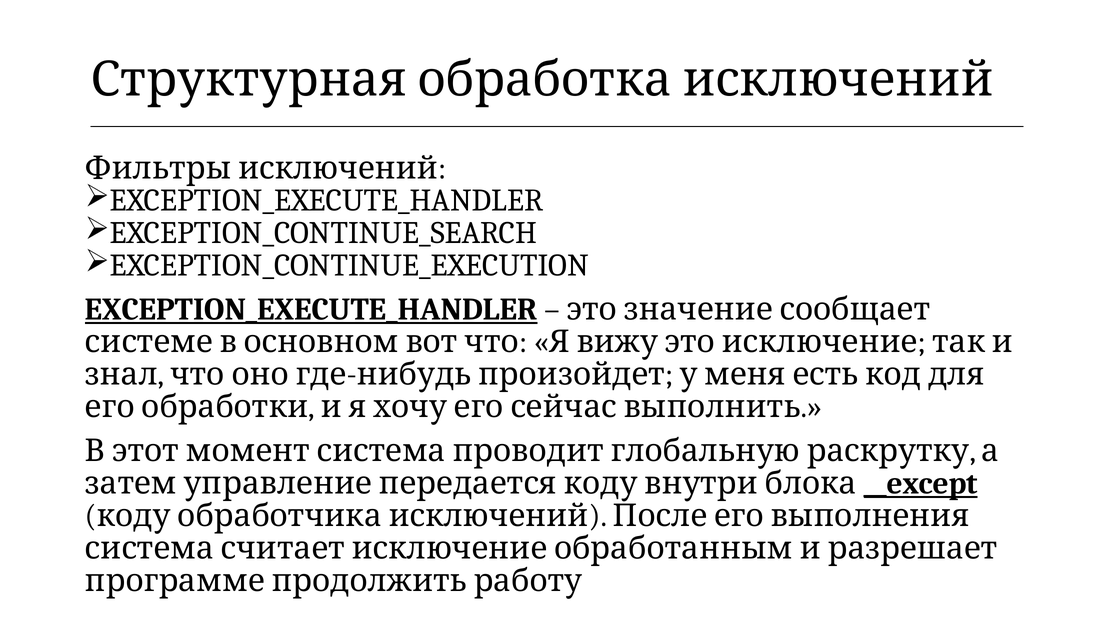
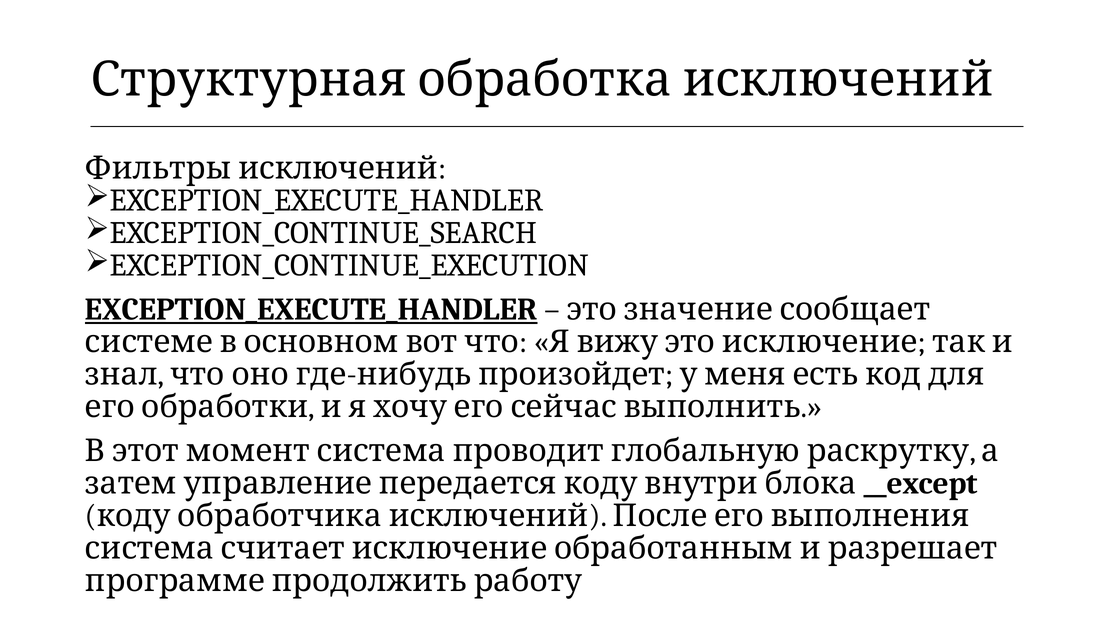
__except underline: present -> none
